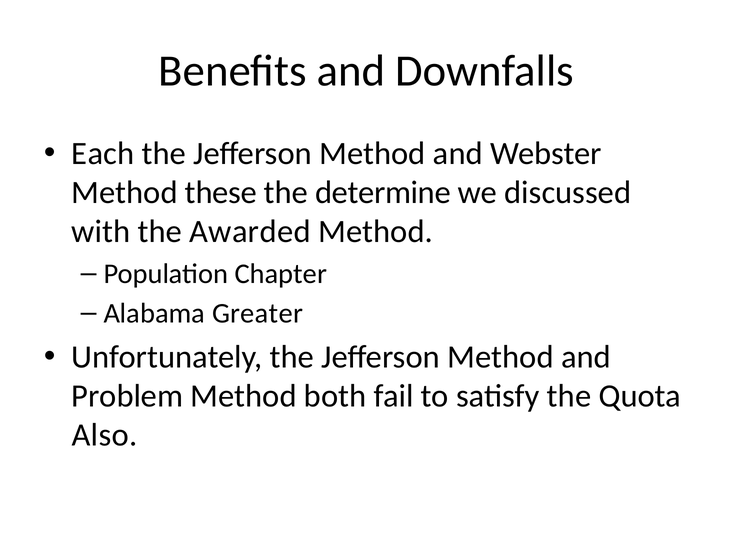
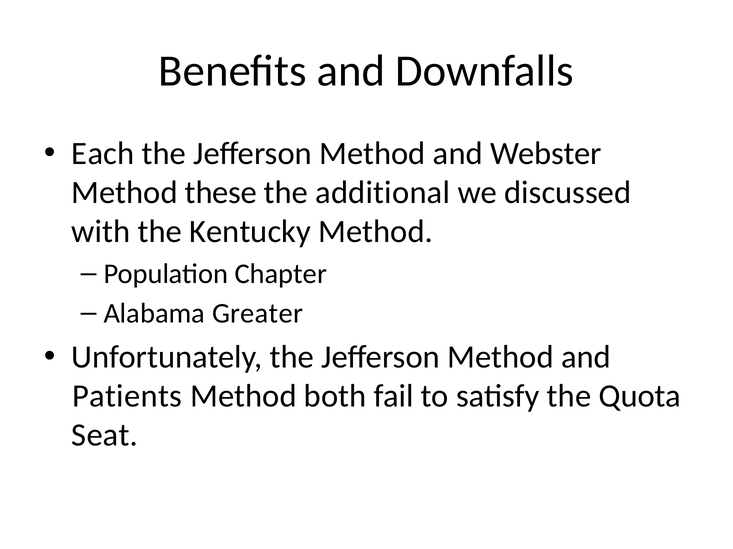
determine: determine -> additional
Awarded: Awarded -> Kentucky
Problem: Problem -> Patients
Also: Also -> Seat
